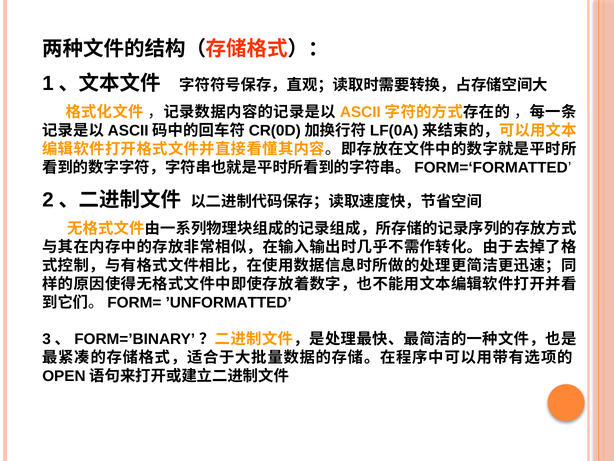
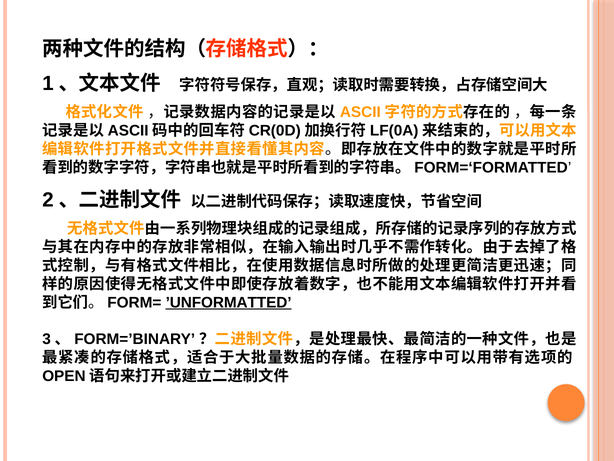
’UNFORMATTED underline: none -> present
